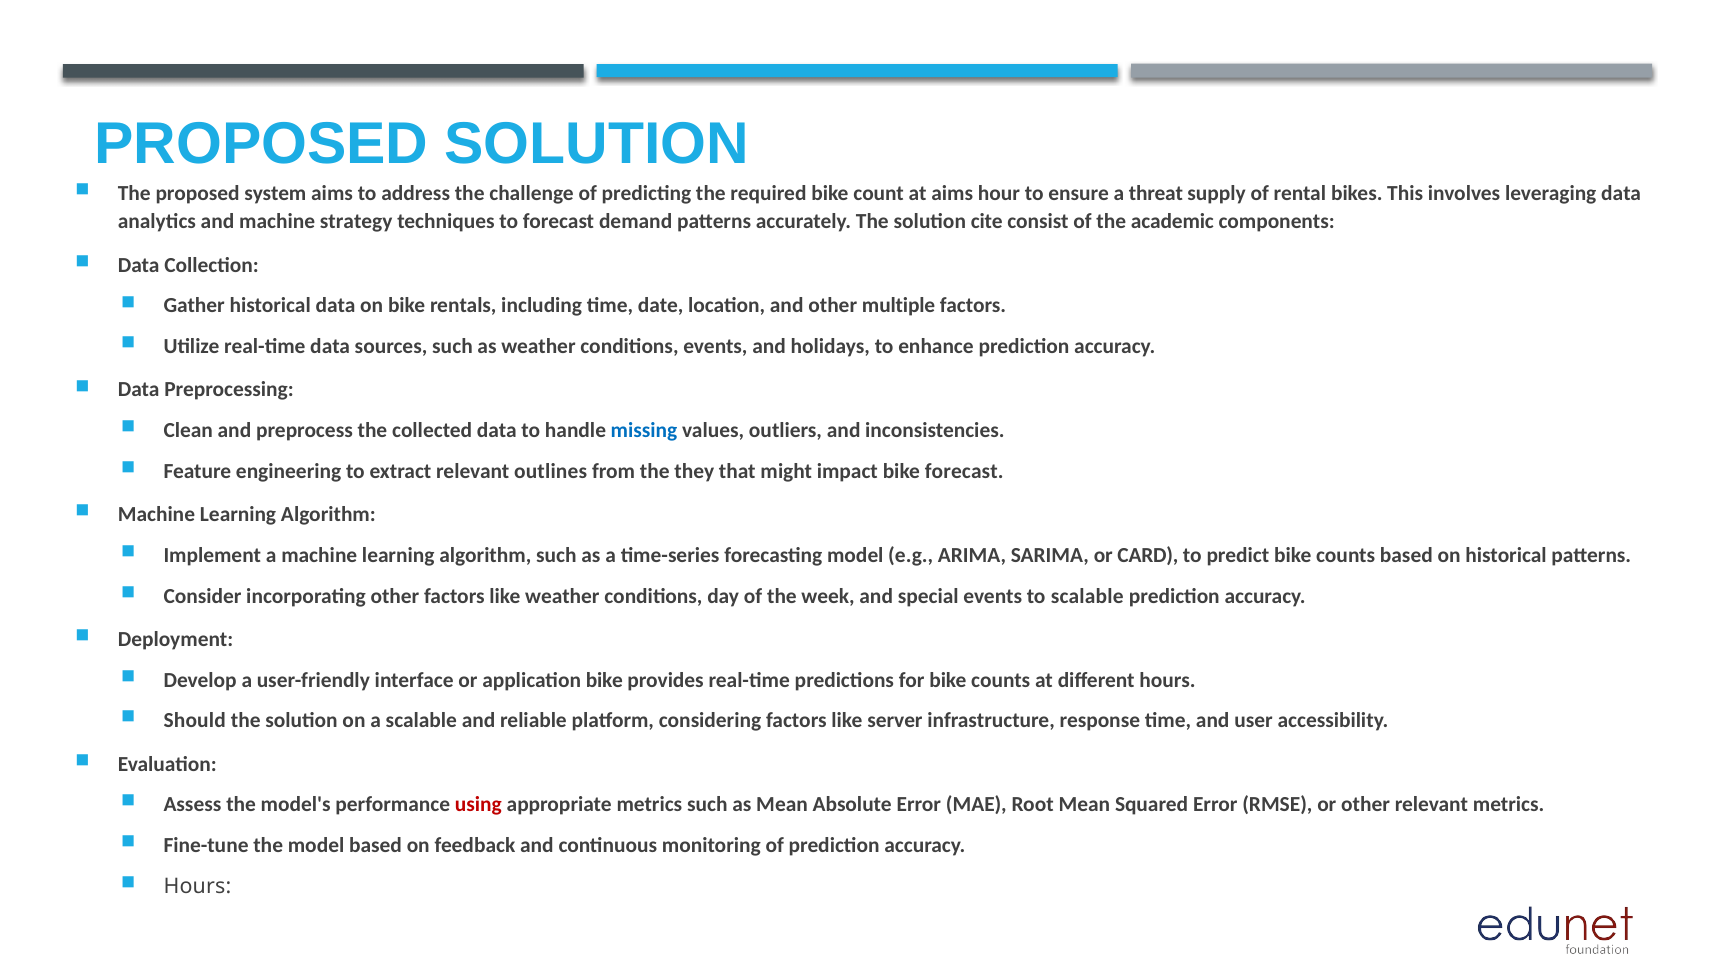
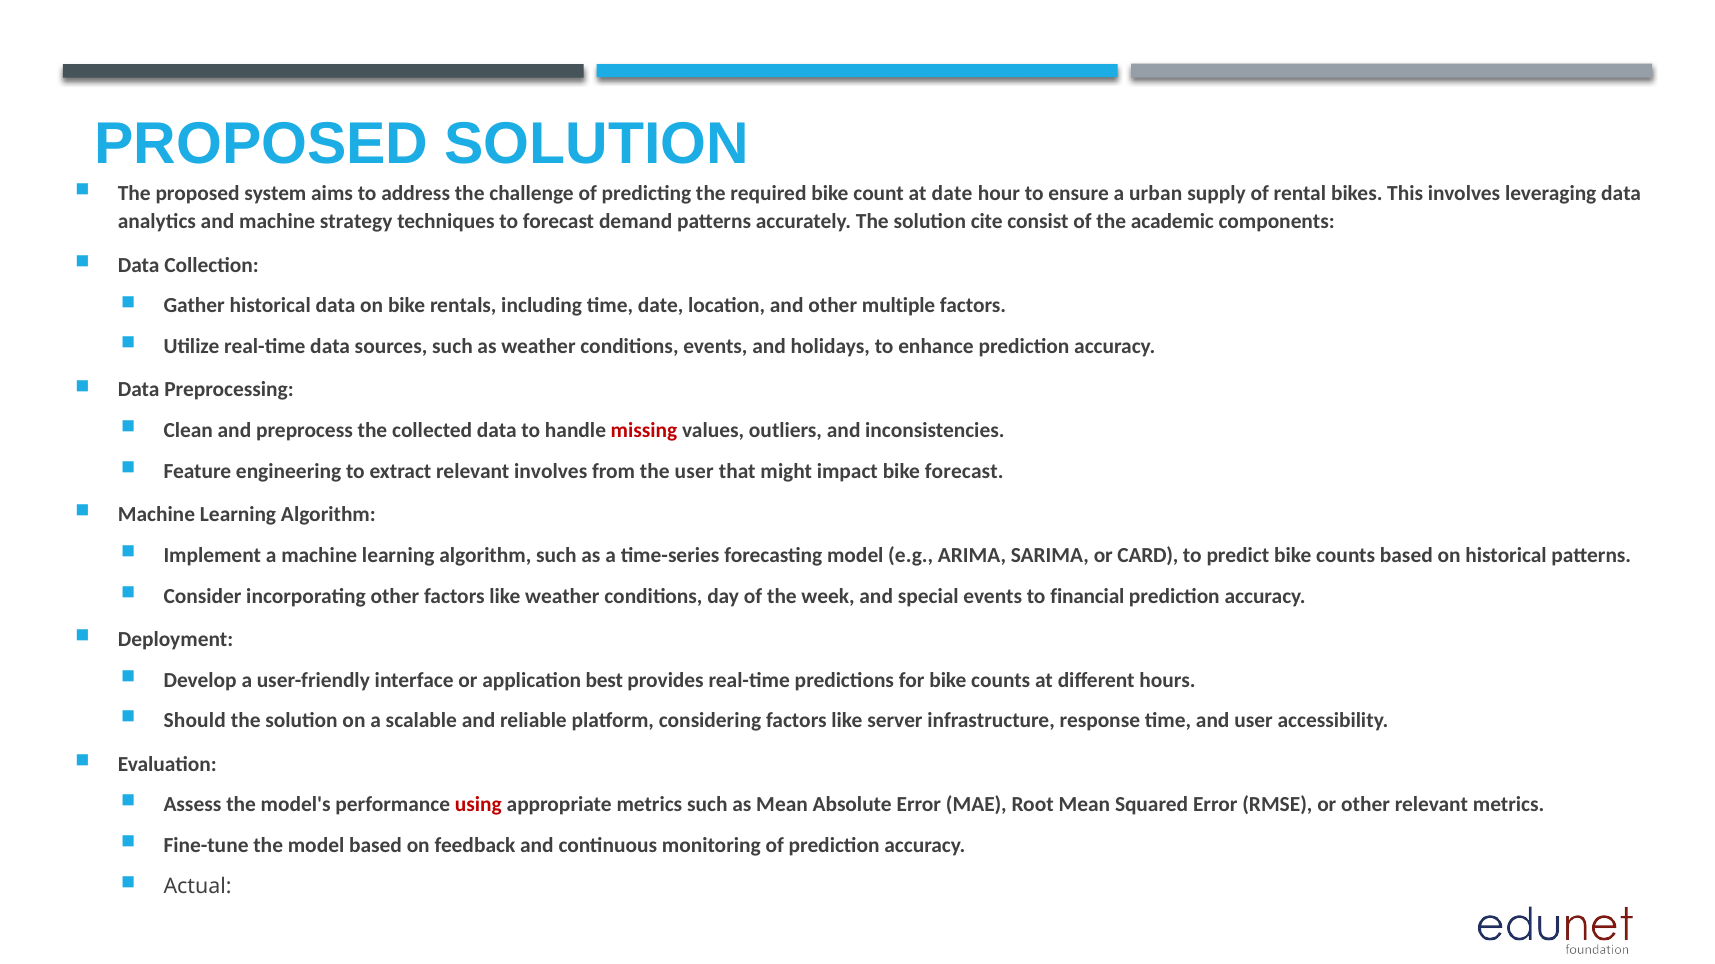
at aims: aims -> date
threat: threat -> urban
missing colour: blue -> red
relevant outlines: outlines -> involves
the they: they -> user
to scalable: scalable -> financial
application bike: bike -> best
Hours at (197, 887): Hours -> Actual
